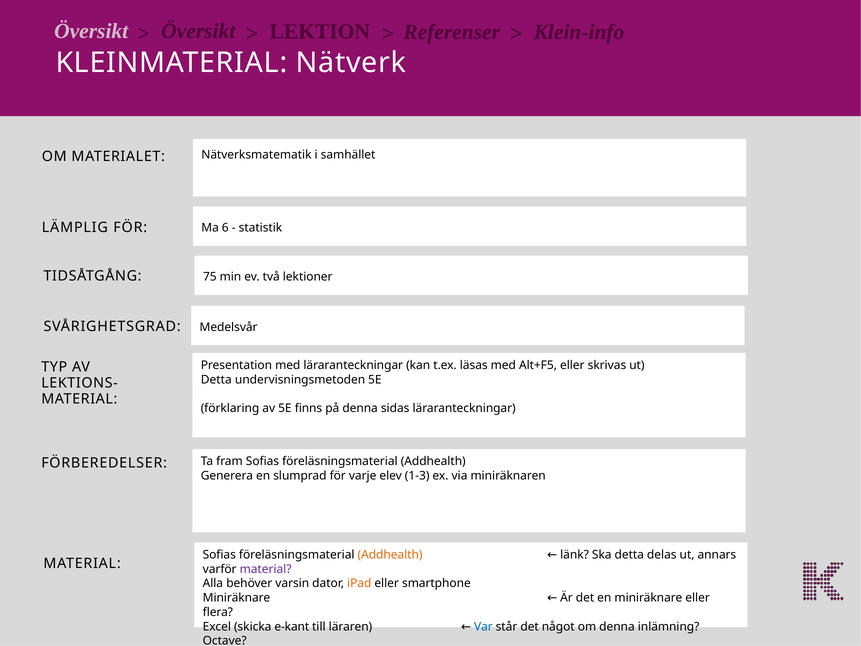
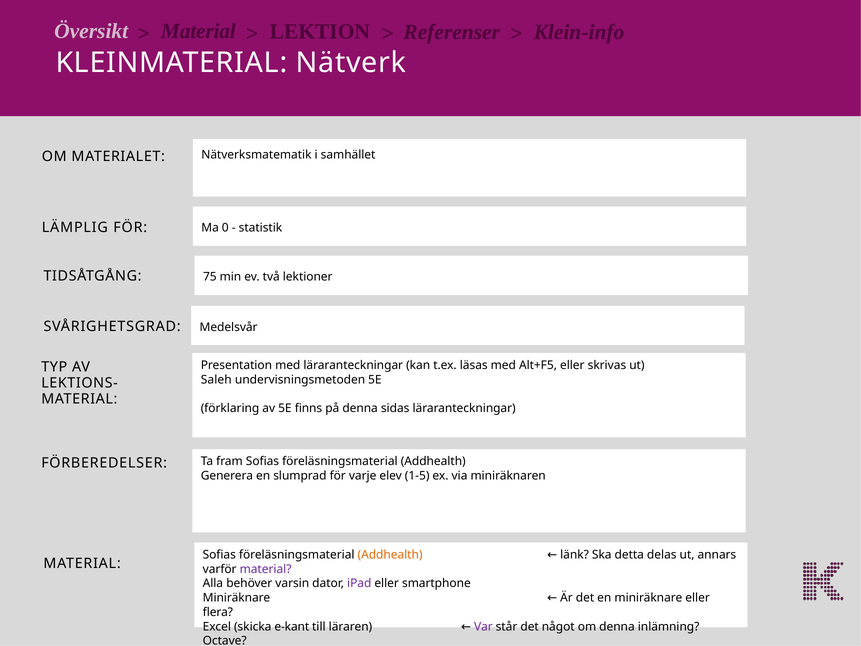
Översikt Översikt: Översikt -> Material
6: 6 -> 0
Detta at (216, 379): Detta -> Saleh
1-3: 1-3 -> 1-5
iPad colour: orange -> purple
Var colour: blue -> purple
